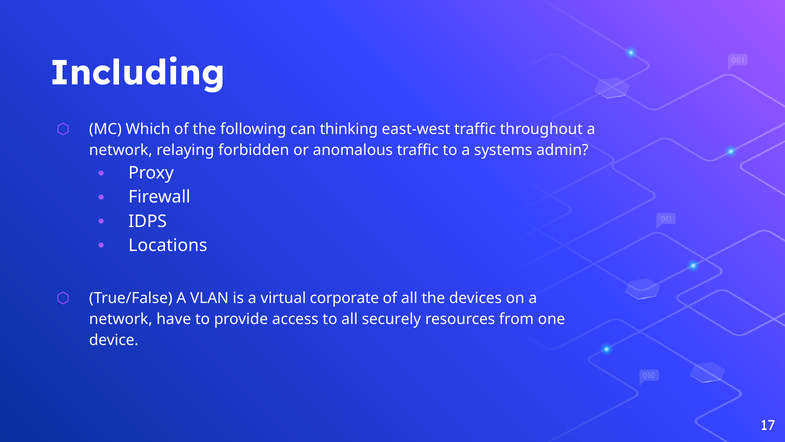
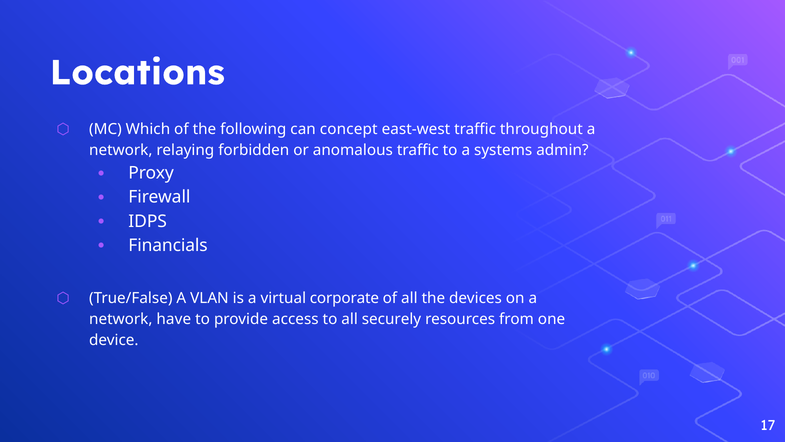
Including: Including -> Locations
thinking: thinking -> concept
Locations: Locations -> Financials
